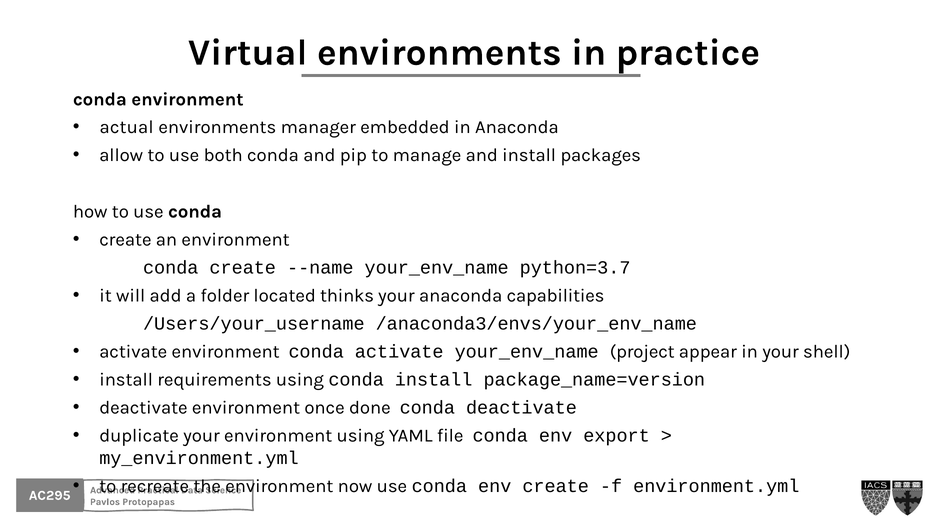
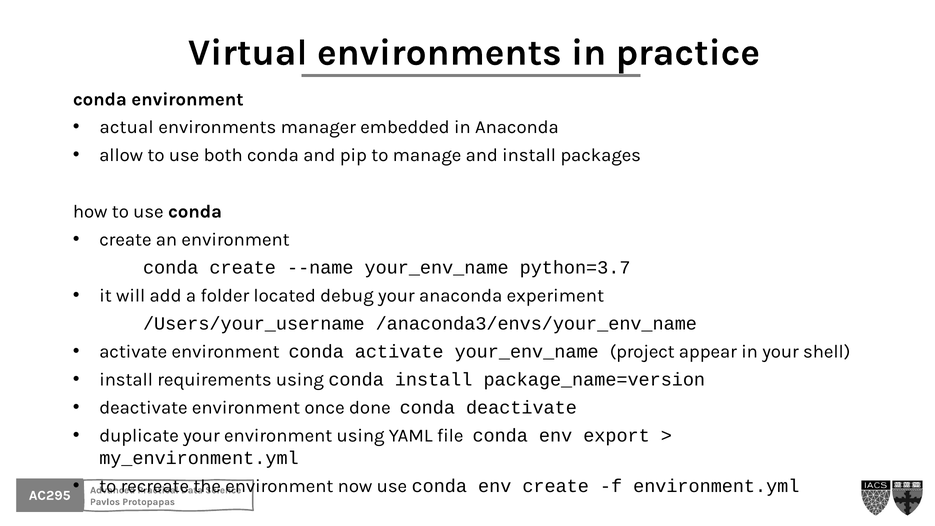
thinks: thinks -> debug
capabilities: capabilities -> experiment
